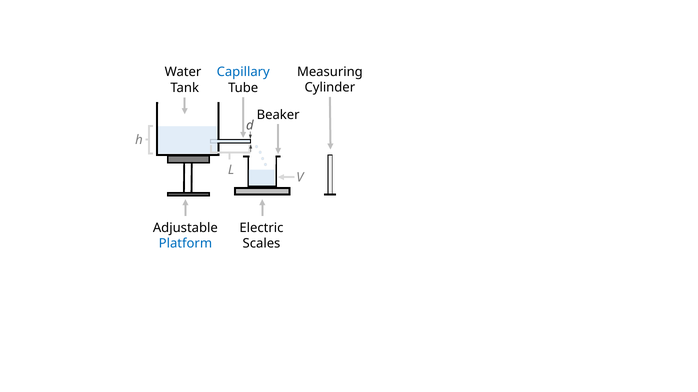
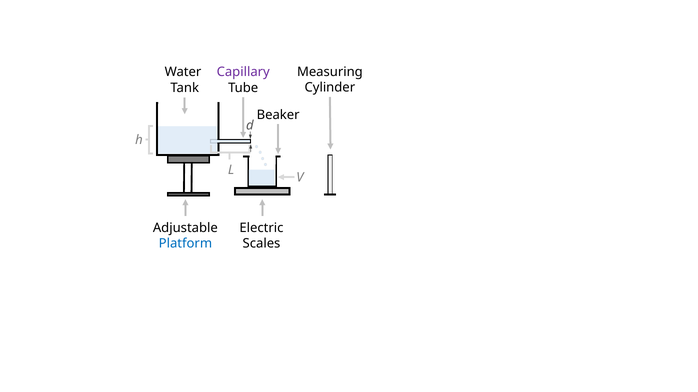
Capillary colour: blue -> purple
